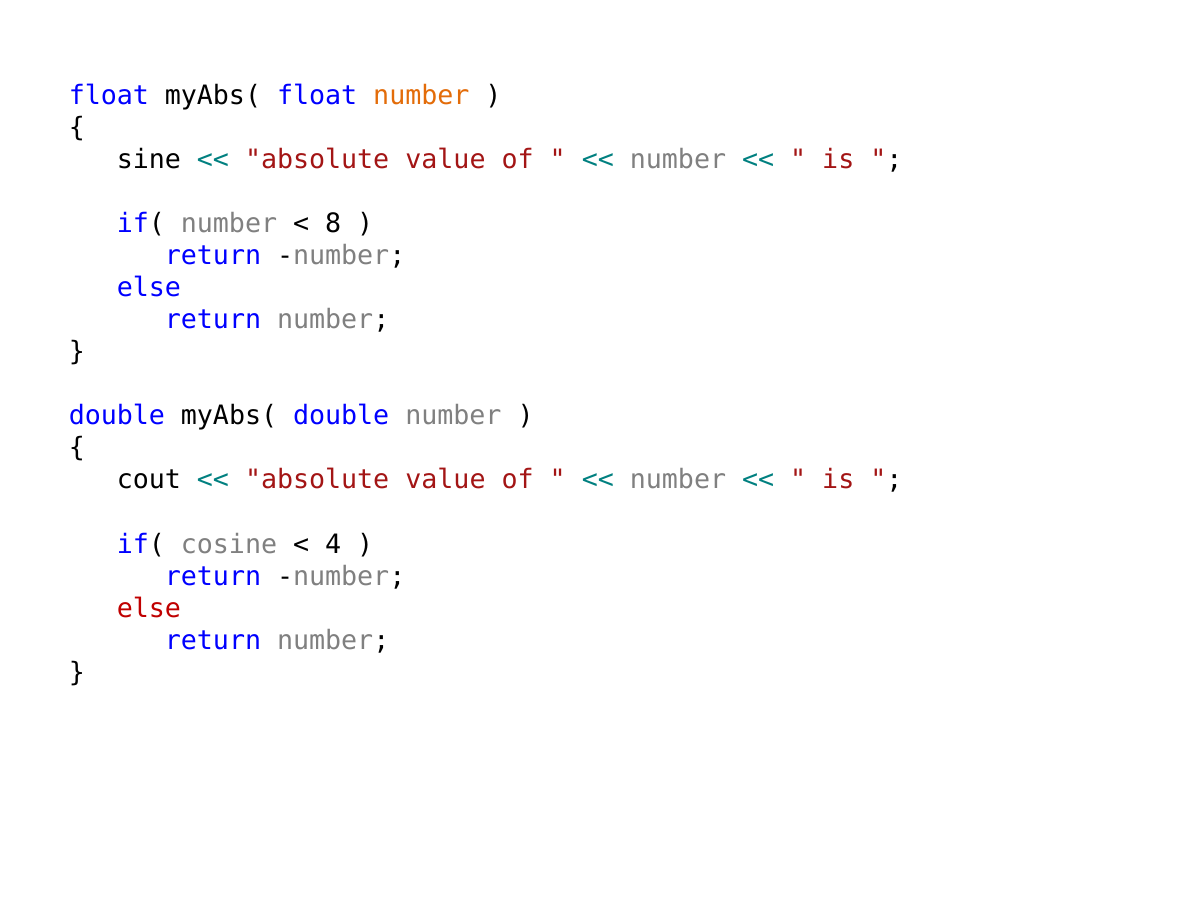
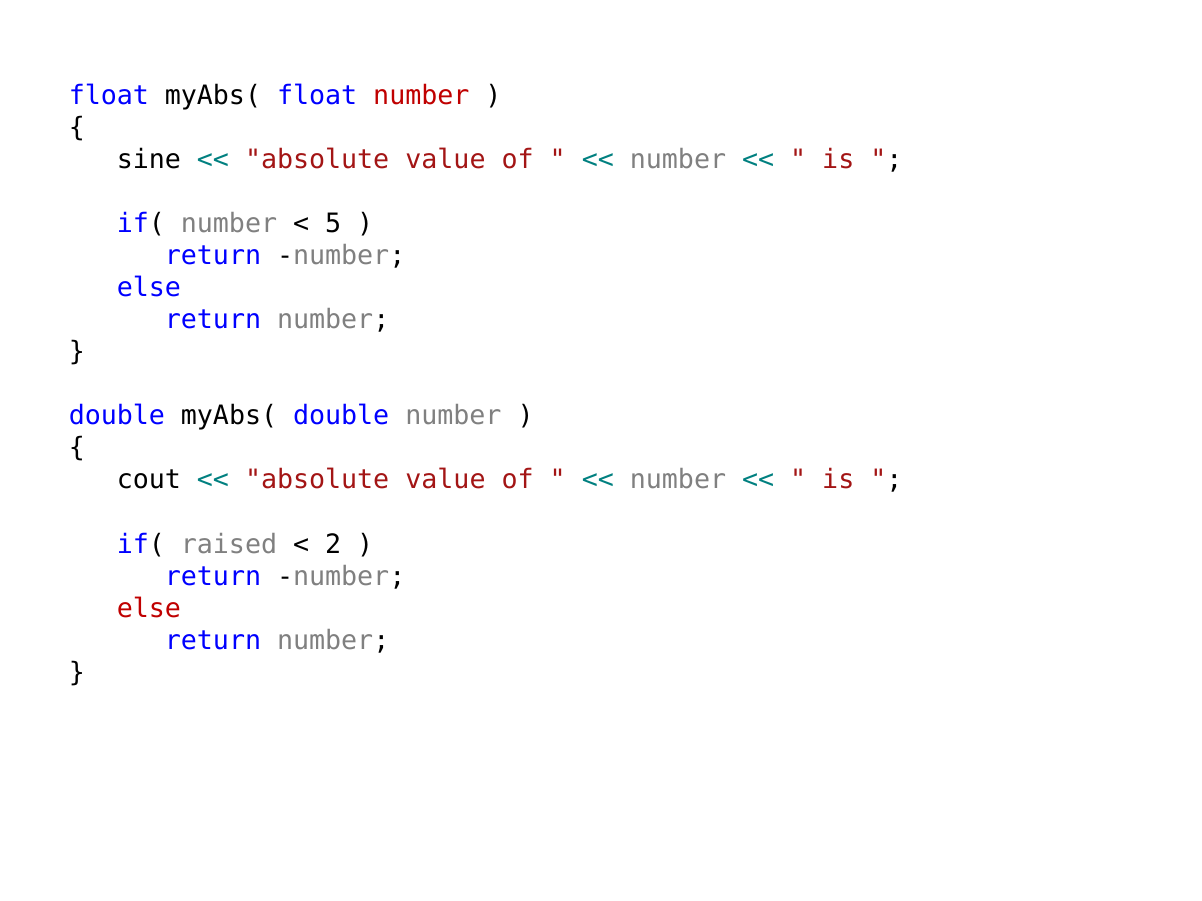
number at (421, 96) colour: orange -> red
8: 8 -> 5
cosine: cosine -> raised
4: 4 -> 2
